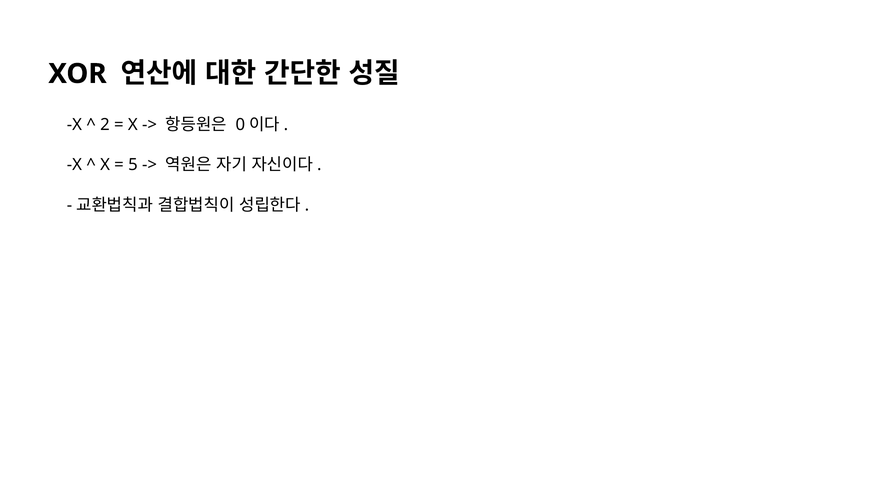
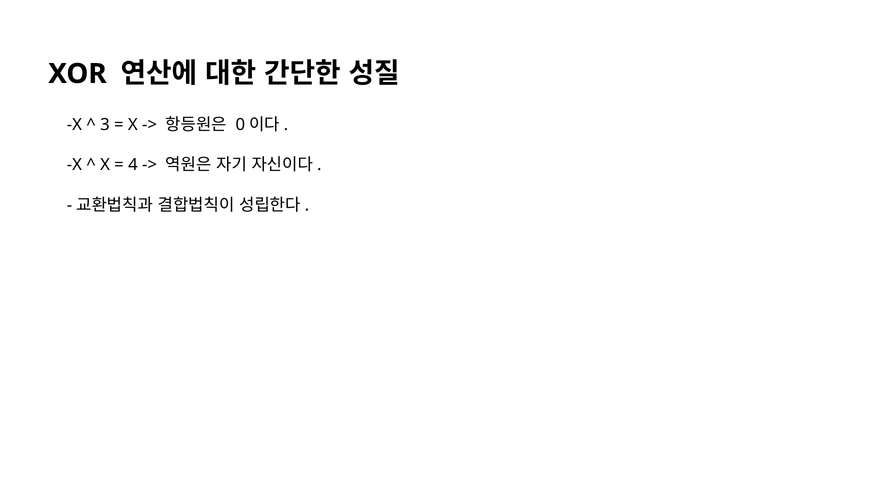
2: 2 -> 3
5: 5 -> 4
